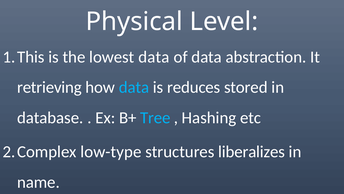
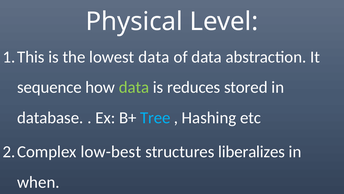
retrieving: retrieving -> sequence
data at (134, 87) colour: light blue -> light green
low-type: low-type -> low-best
name: name -> when
